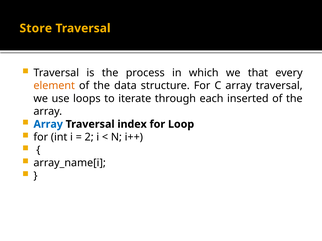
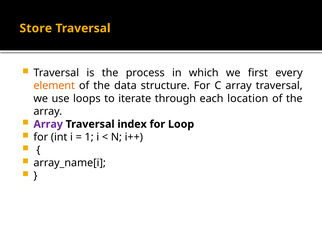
that: that -> first
inserted: inserted -> location
Array at (48, 124) colour: blue -> purple
2: 2 -> 1
